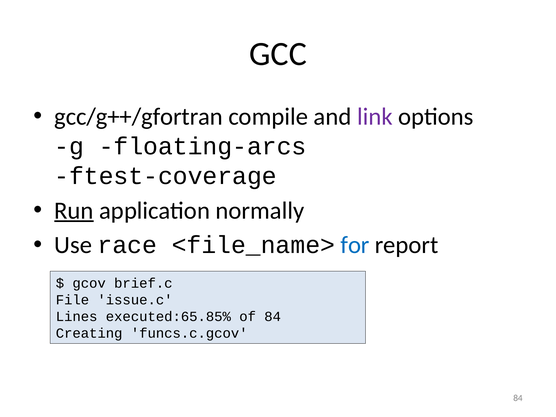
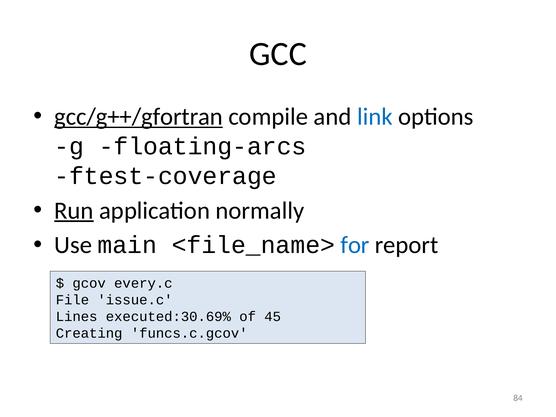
gcc/g++/gfortran underline: none -> present
link colour: purple -> blue
race: race -> main
brief.c: brief.c -> every.c
executed:65.85%: executed:65.85% -> executed:30.69%
of 84: 84 -> 45
